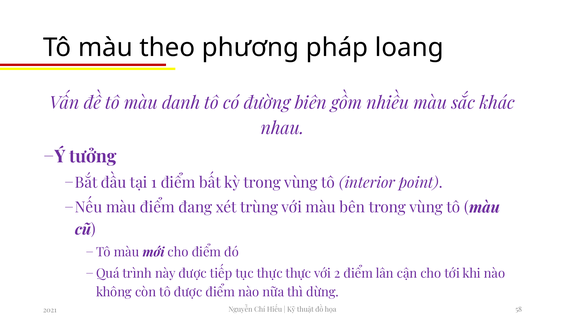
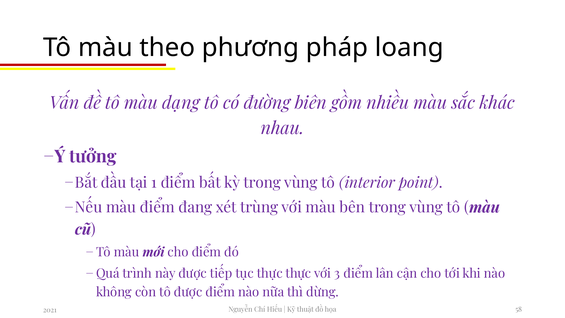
danh: danh -> dạng
2: 2 -> 3
